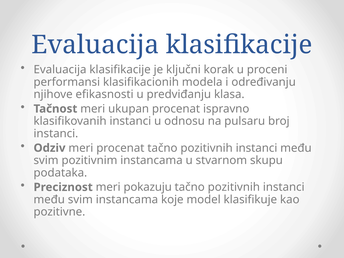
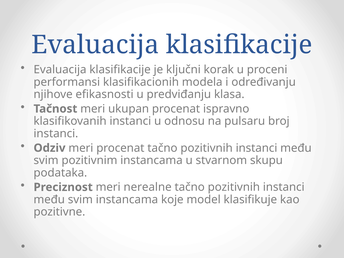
pokazuju: pokazuju -> nerealne
